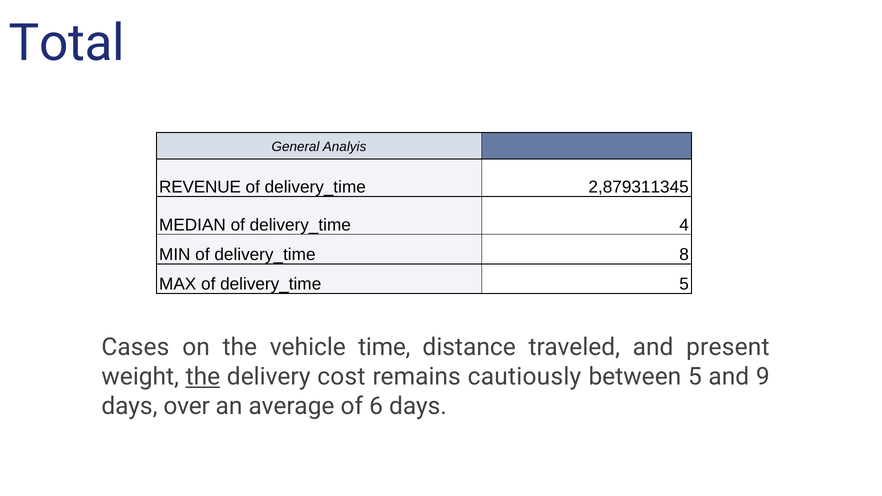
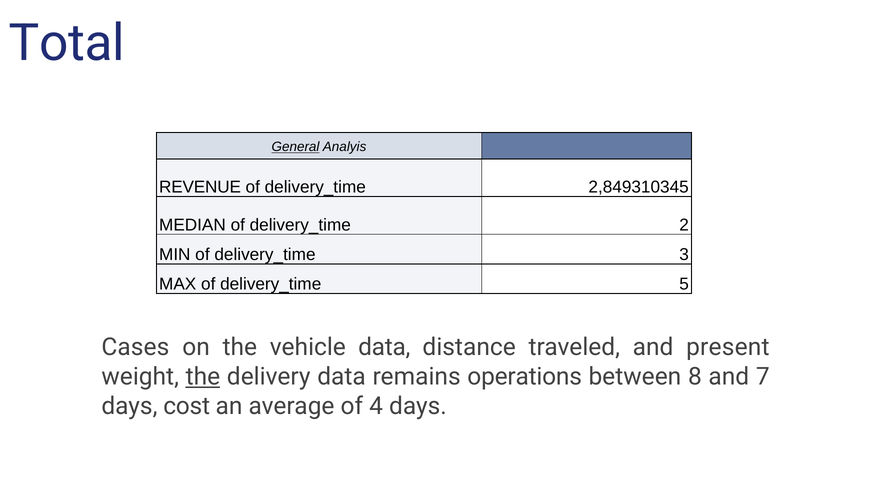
General underline: none -> present
2,879311345: 2,879311345 -> 2,849310345
4: 4 -> 2
8: 8 -> 3
vehicle time: time -> data
delivery cost: cost -> data
cautiously: cautiously -> operations
between 5: 5 -> 8
9: 9 -> 7
over: over -> cost
6: 6 -> 4
